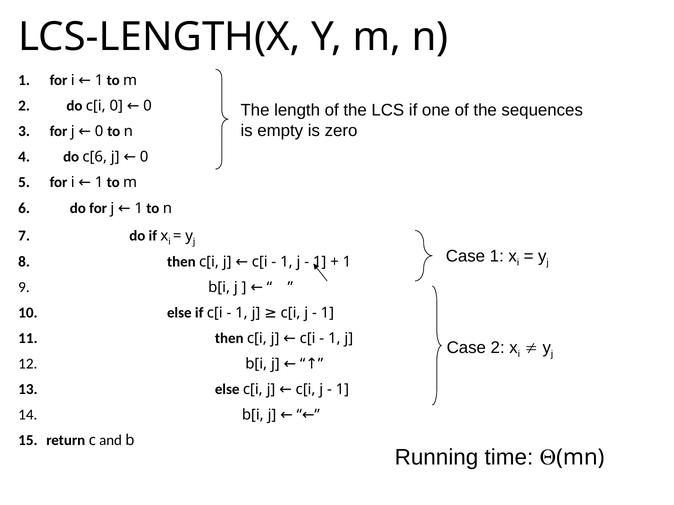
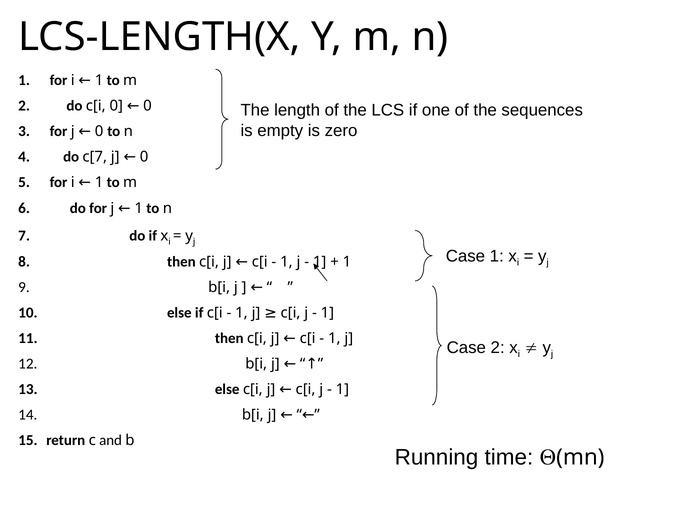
c[6: c[6 -> c[7
